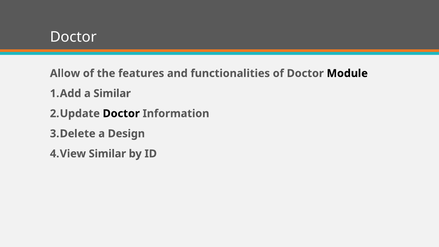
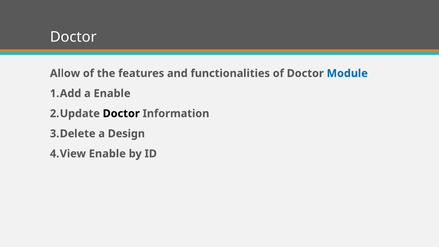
Module colour: black -> blue
a Similar: Similar -> Enable
Similar at (107, 154): Similar -> Enable
